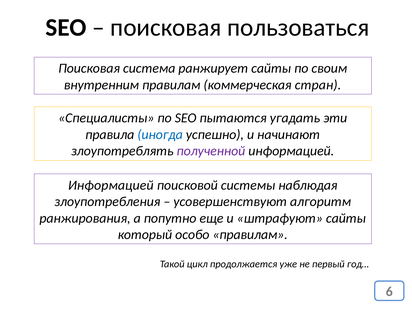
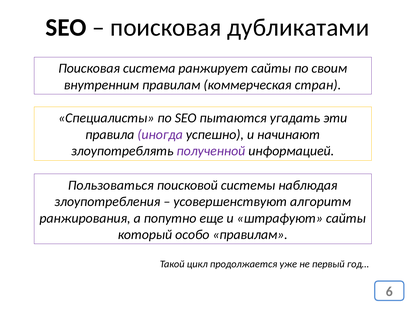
пользоваться: пользоваться -> дубликатами
иногда colour: blue -> purple
Информацией at (111, 185): Информацией -> Пользоваться
